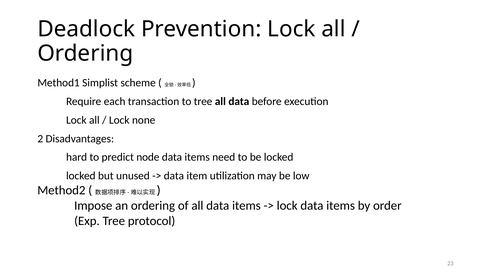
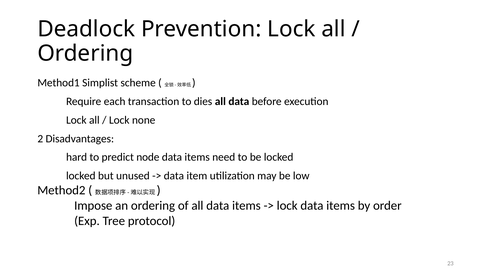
to tree: tree -> dies
